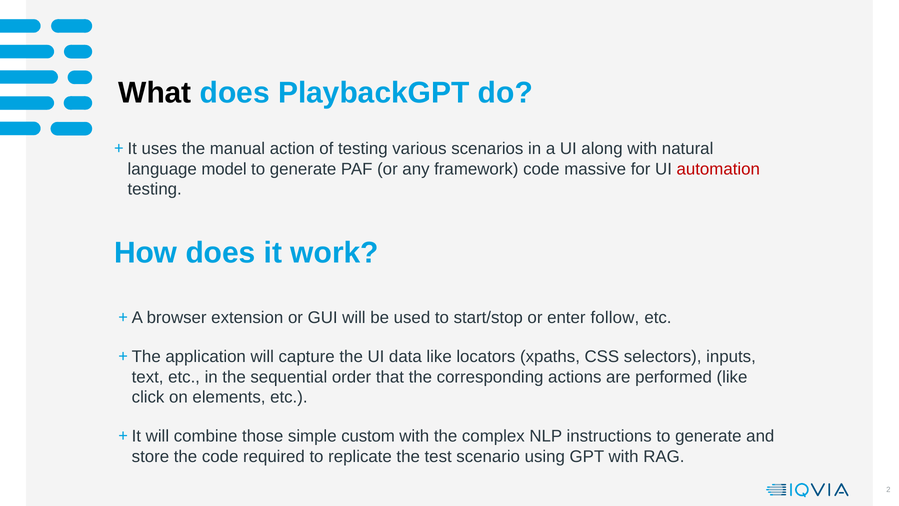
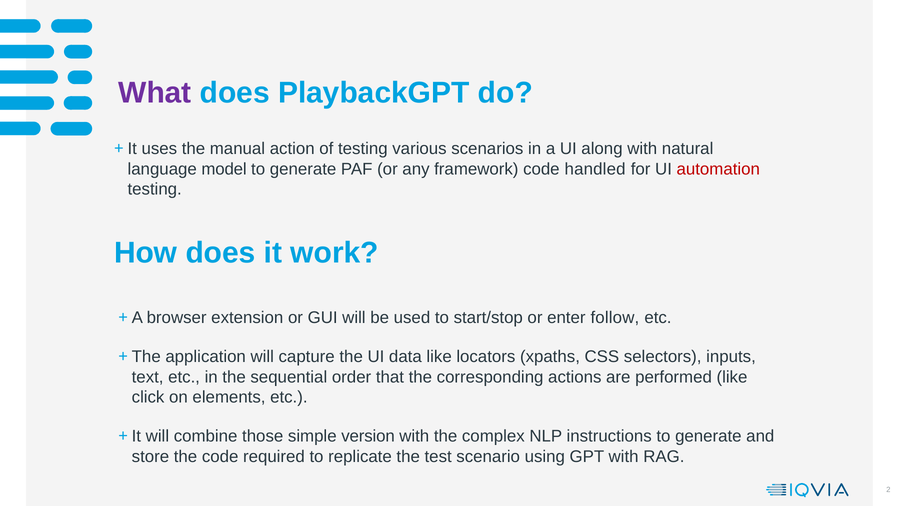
What colour: black -> purple
massive: massive -> handled
custom: custom -> version
